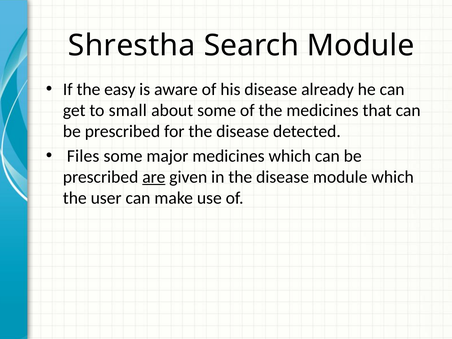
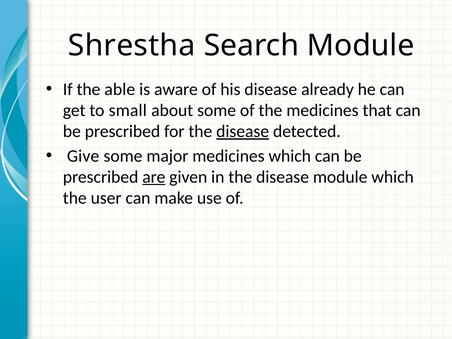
easy: easy -> able
disease at (243, 131) underline: none -> present
Files: Files -> Give
